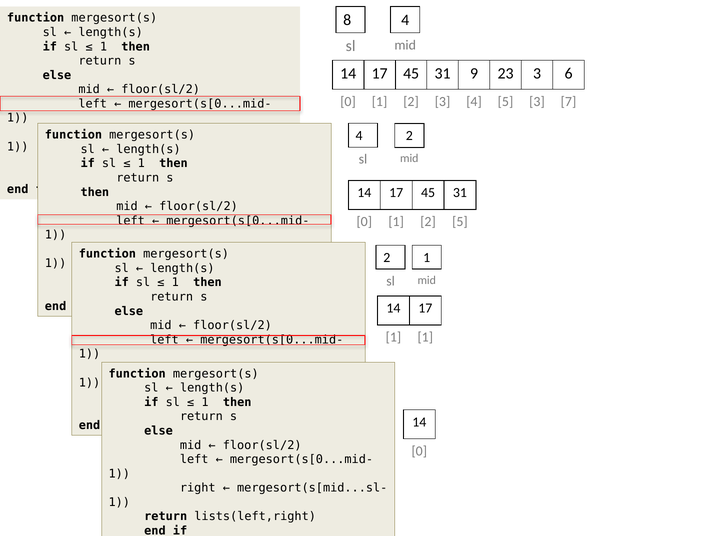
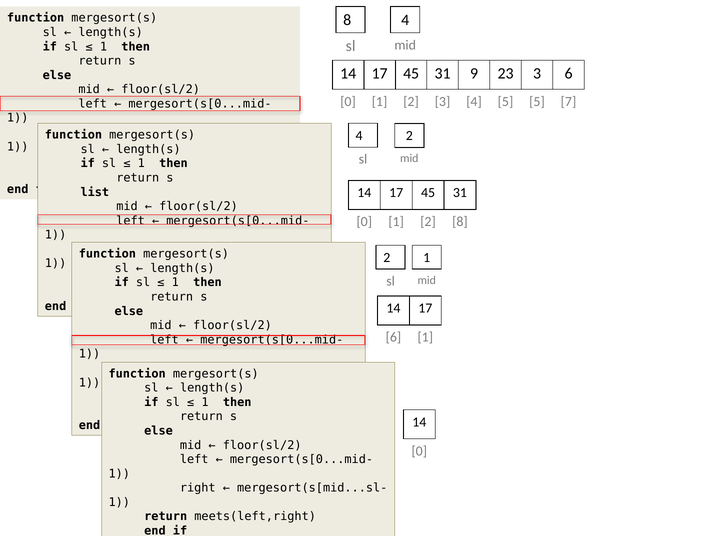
5 3: 3 -> 5
then at (95, 192): then -> list
2 5: 5 -> 8
1 at (393, 337): 1 -> 6
lists(left,right: lists(left,right -> meets(left,right
